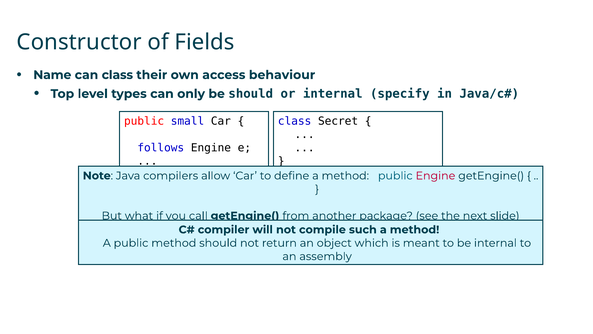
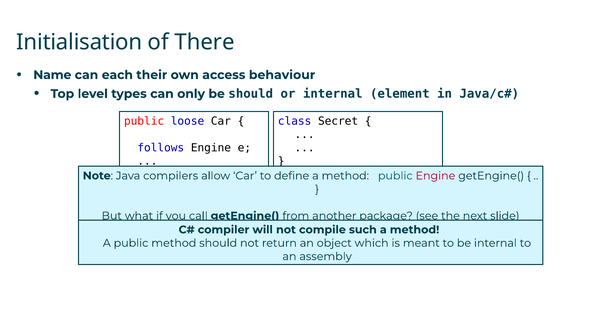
Constructor: Constructor -> Initialisation
Fields: Fields -> There
can class: class -> each
specify: specify -> element
small: small -> loose
